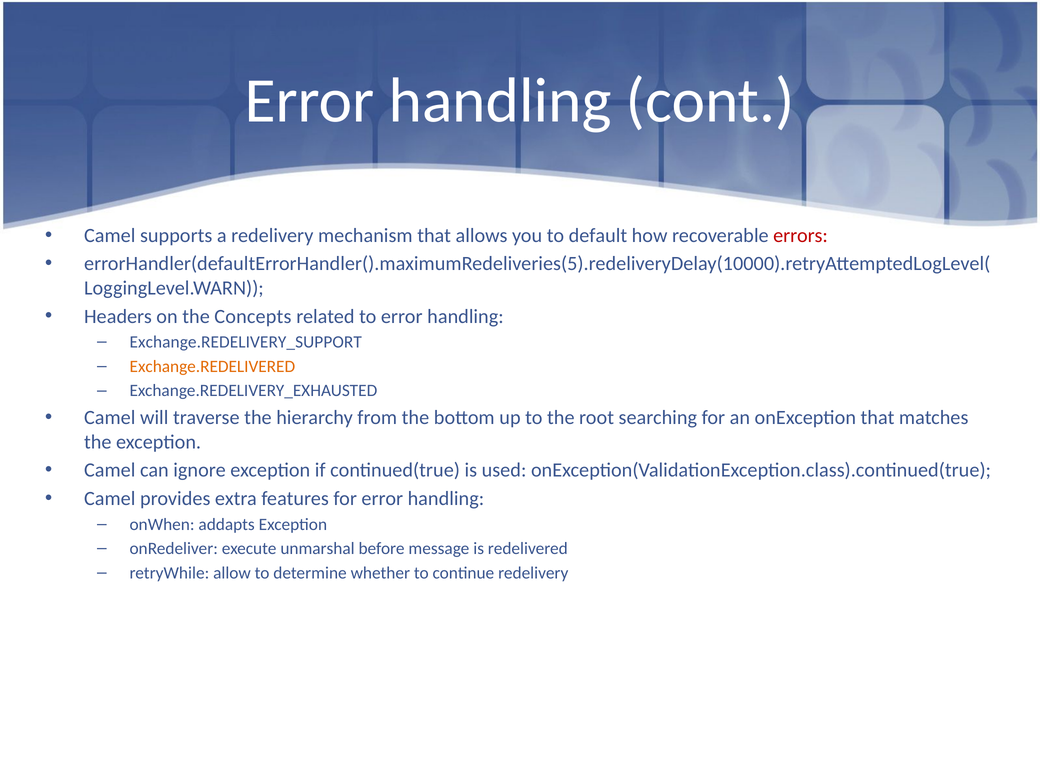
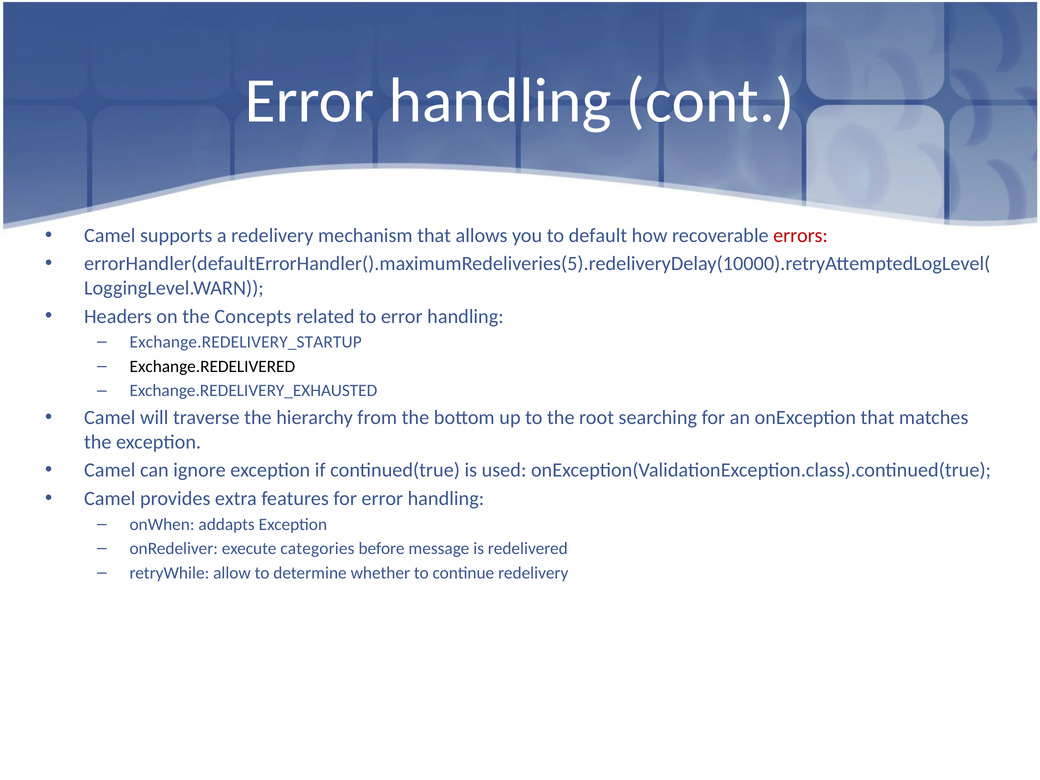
Exchange.REDELIVERY_SUPPORT: Exchange.REDELIVERY_SUPPORT -> Exchange.REDELIVERY_STARTUP
Exchange.REDELIVERED colour: orange -> black
unmarshal: unmarshal -> categories
